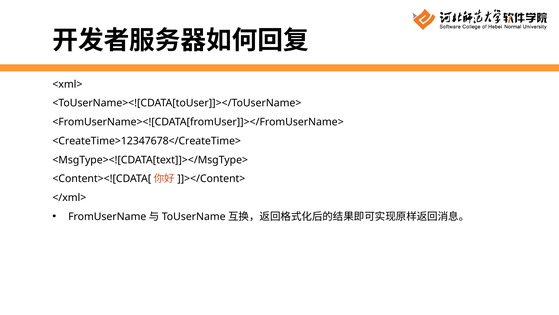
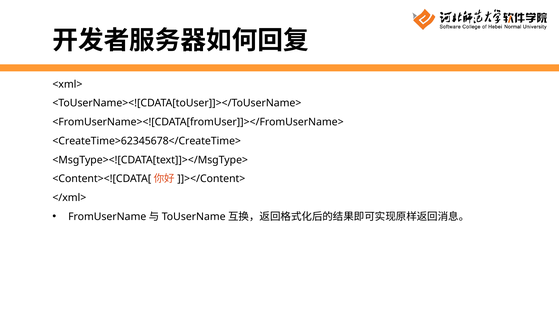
<CreateTime>12347678</CreateTime>: <CreateTime>12347678</CreateTime> -> <CreateTime>62345678</CreateTime>
